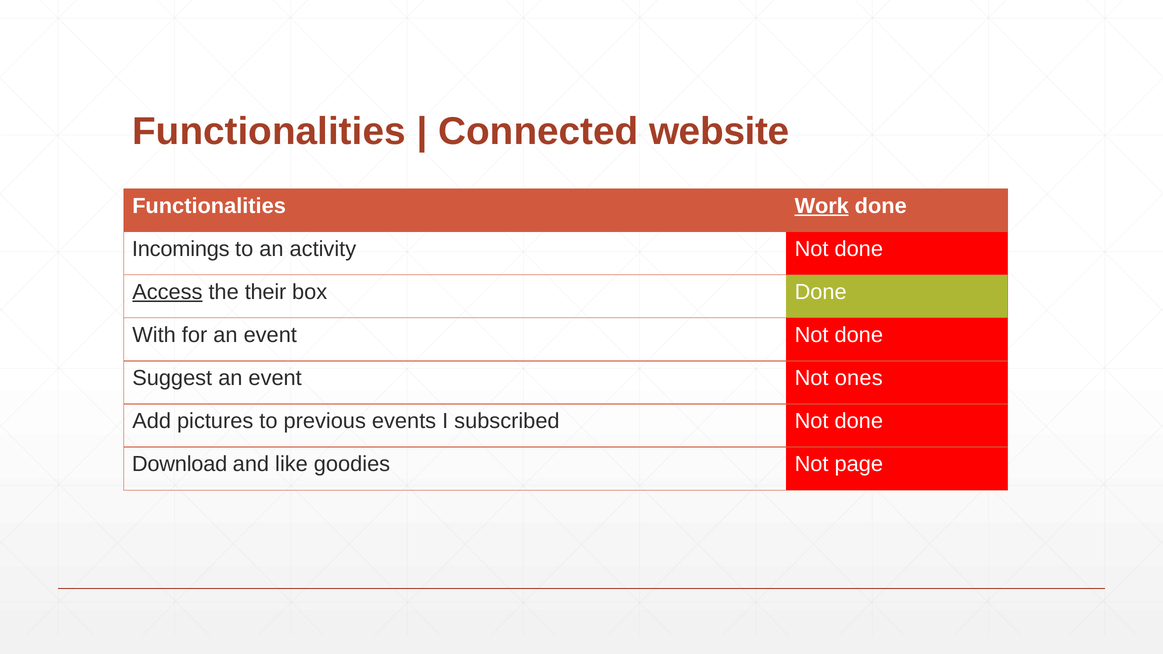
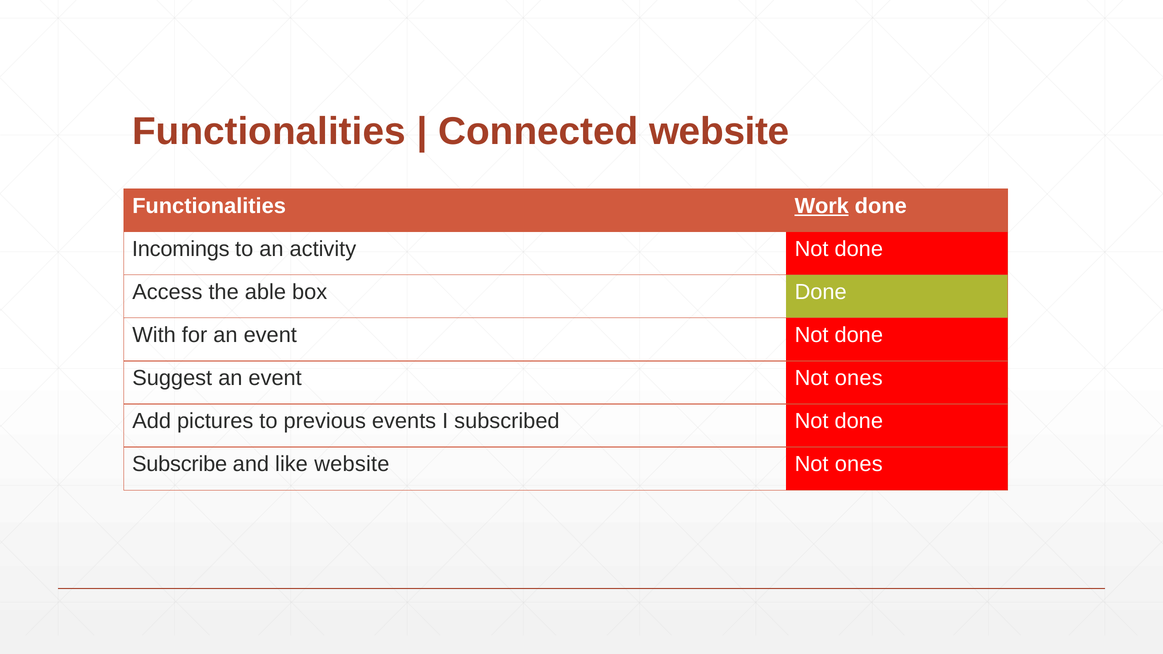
Access underline: present -> none
their: their -> able
Download: Download -> Subscribe
like goodies: goodies -> website
page at (859, 464): page -> ones
